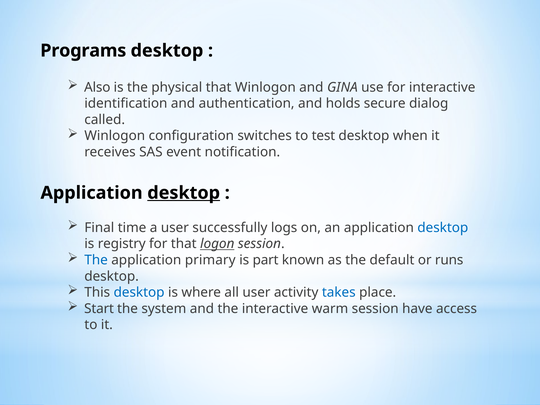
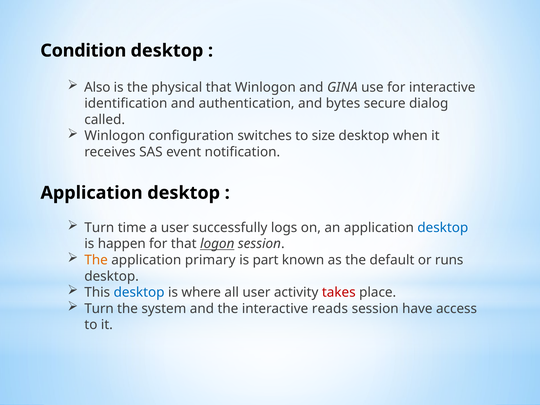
Programs: Programs -> Condition
holds: holds -> bytes
test: test -> size
desktop at (184, 193) underline: present -> none
Final at (99, 228): Final -> Turn
registry: registry -> happen
The at (96, 260) colour: blue -> orange
takes colour: blue -> red
Start at (99, 309): Start -> Turn
warm: warm -> reads
